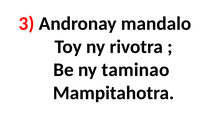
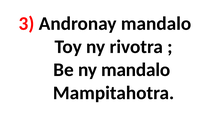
ny taminao: taminao -> mandalo
